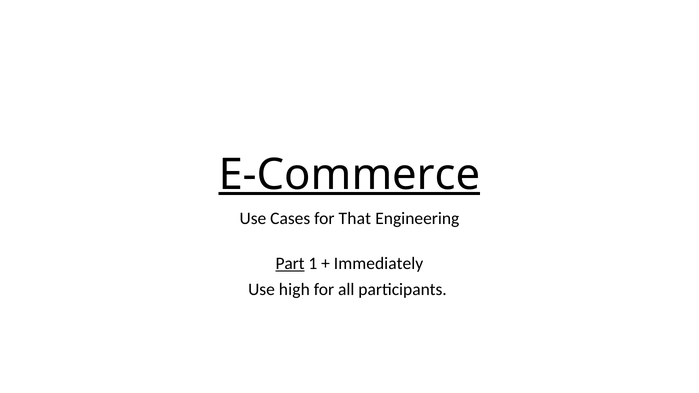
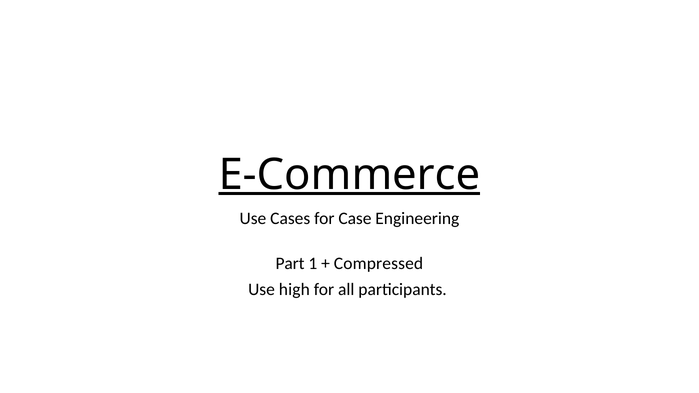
That: That -> Case
Part underline: present -> none
Immediately: Immediately -> Compressed
